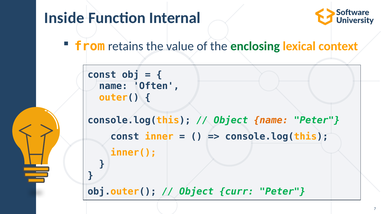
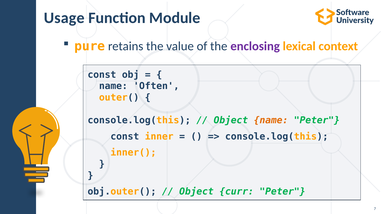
Inside: Inside -> Usage
Internal: Internal -> Module
from: from -> pure
enclosing colour: green -> purple
